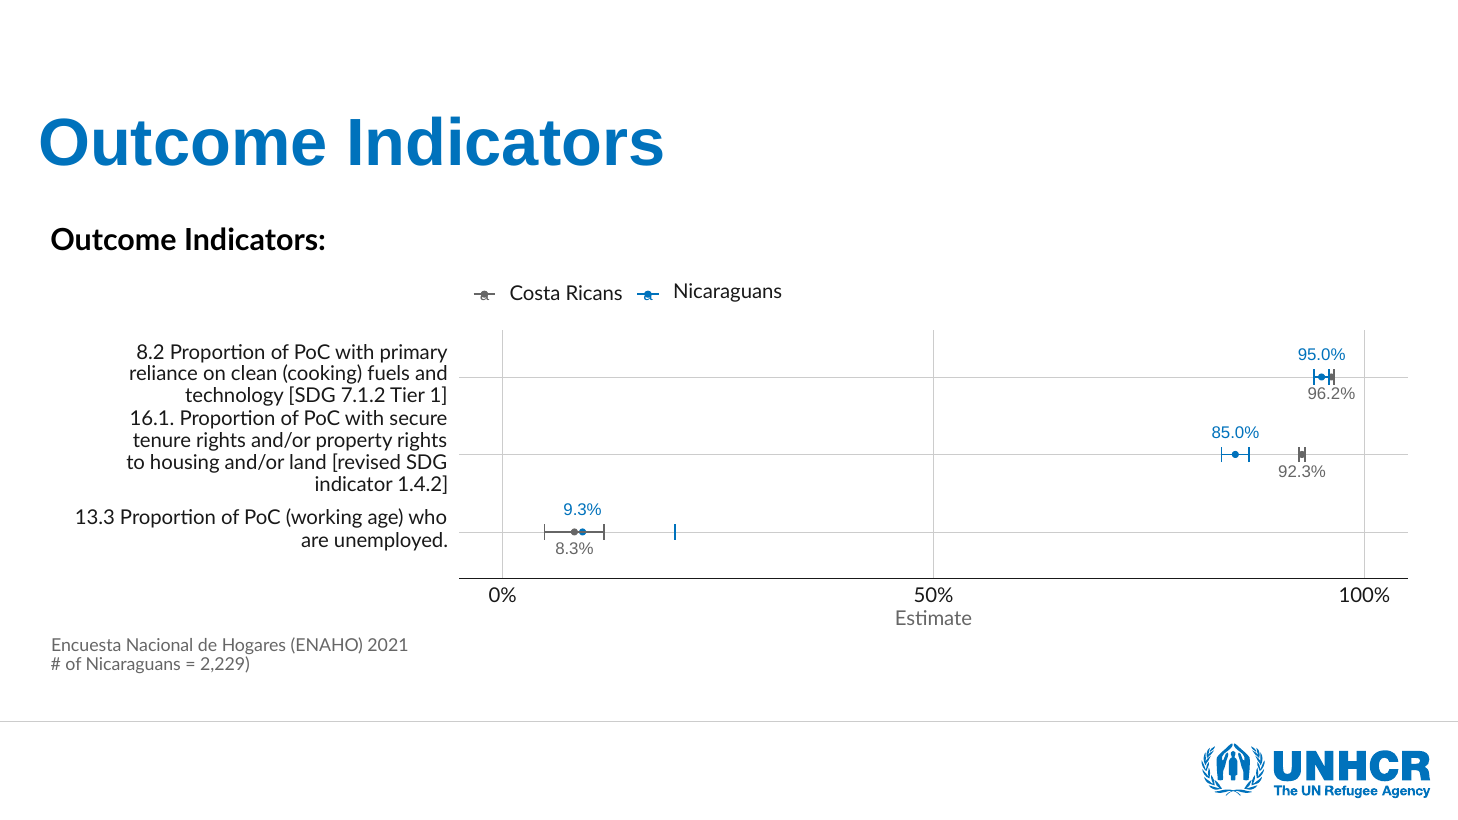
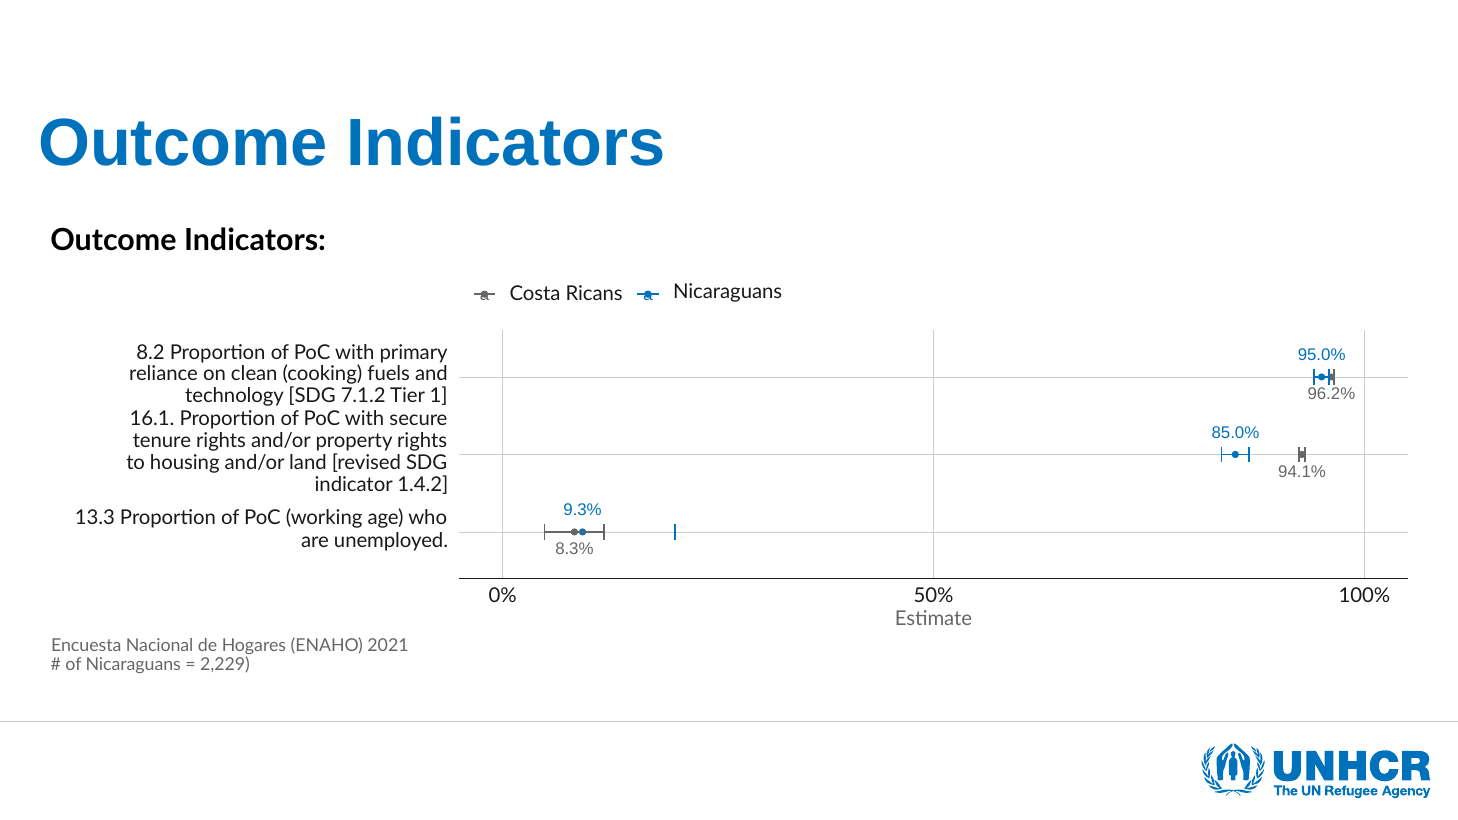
92.3%: 92.3% -> 94.1%
